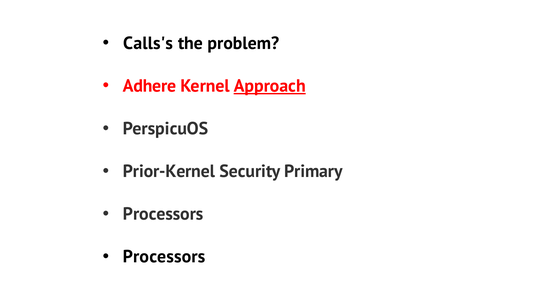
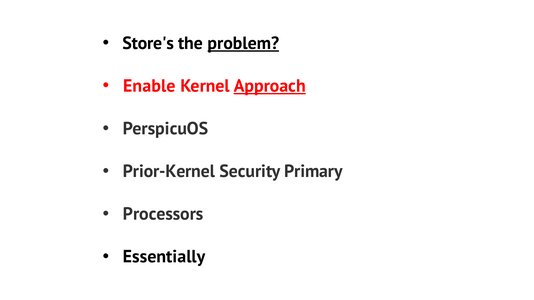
Calls's: Calls's -> Store's
problem underline: none -> present
Adhere: Adhere -> Enable
Processors at (164, 257): Processors -> Essentially
